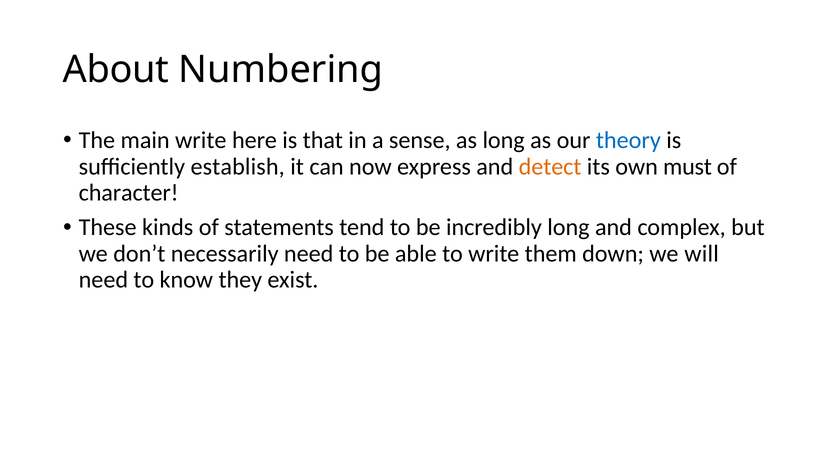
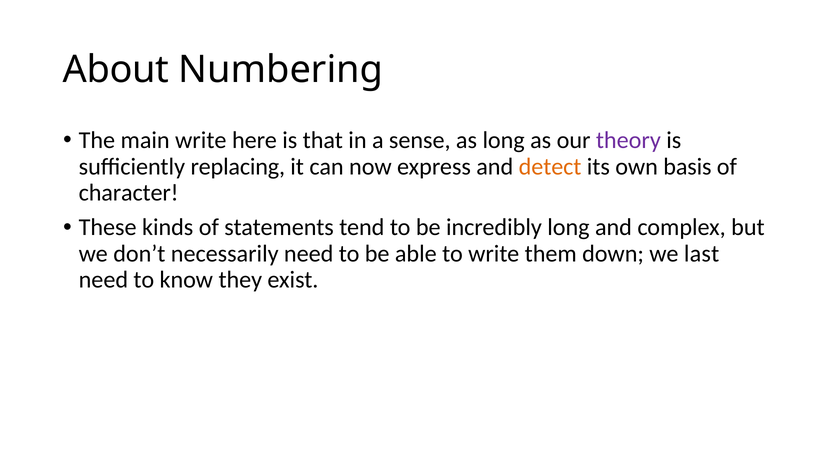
theory colour: blue -> purple
establish: establish -> replacing
must: must -> basis
will: will -> last
